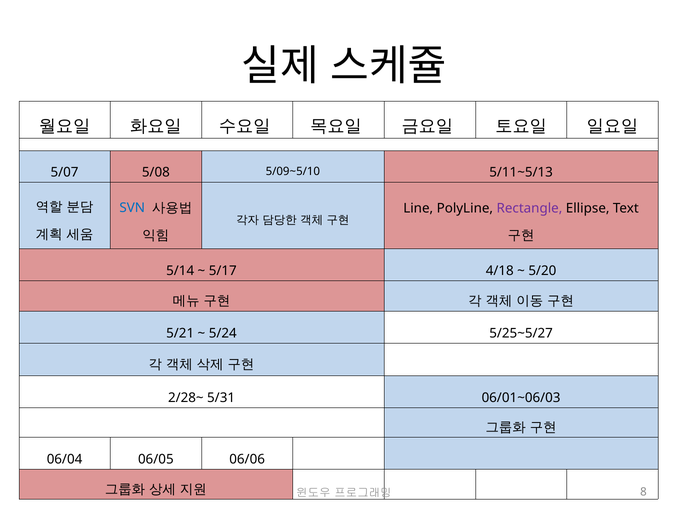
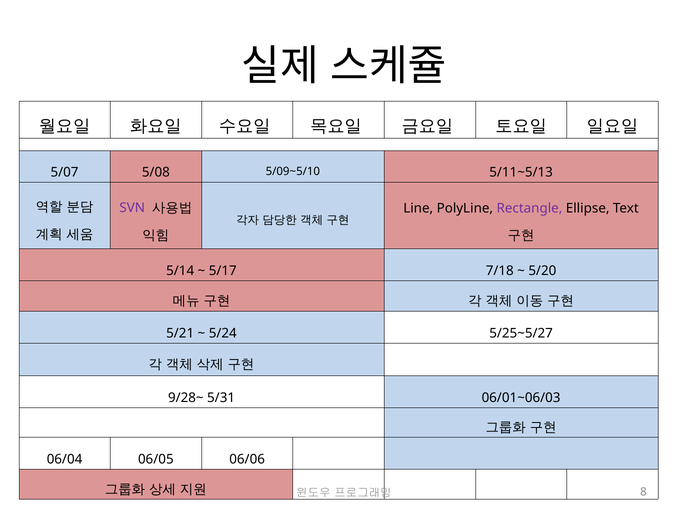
SVN colour: blue -> purple
4/18: 4/18 -> 7/18
2/28~: 2/28~ -> 9/28~
